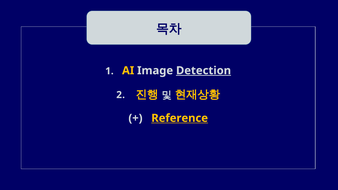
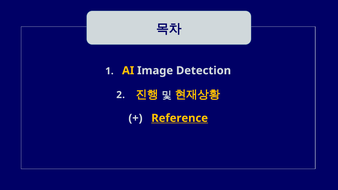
Detection underline: present -> none
